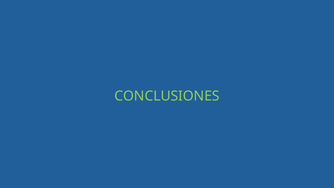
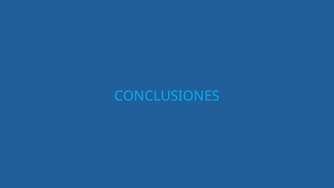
CONCLUSIONES colour: light green -> light blue
